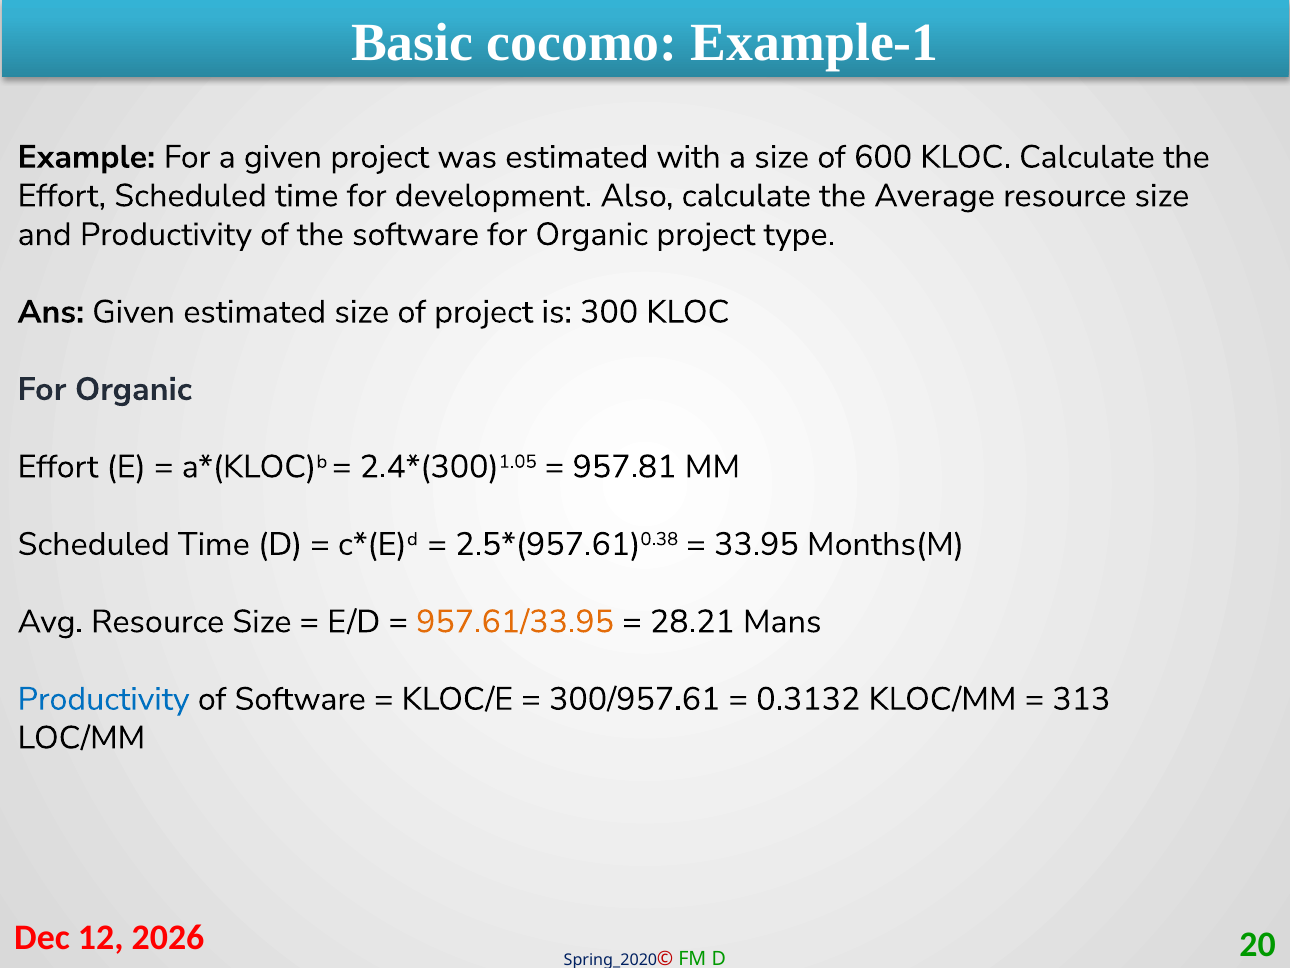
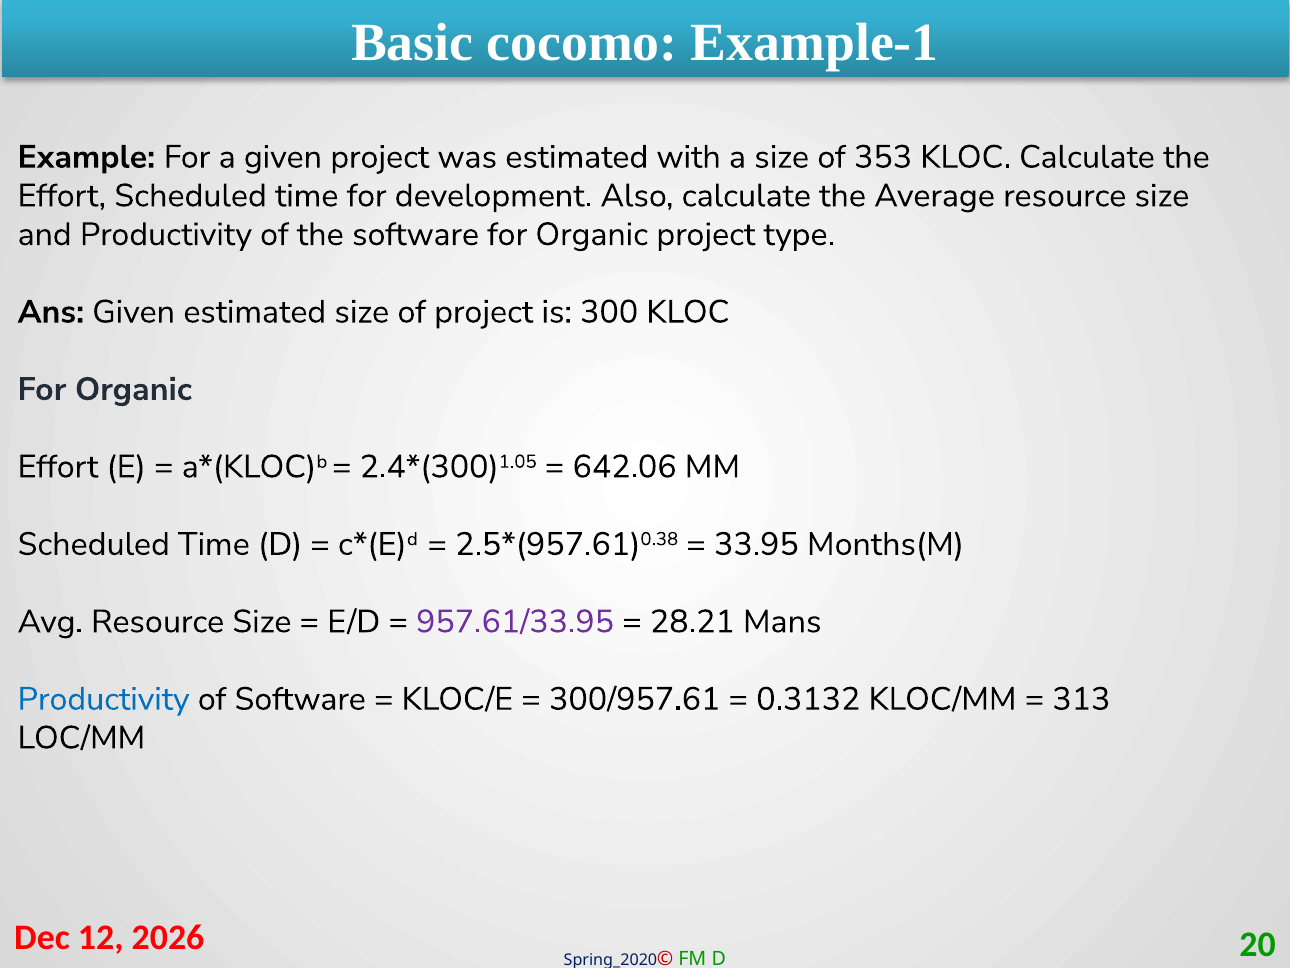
600: 600 -> 353
957.81: 957.81 -> 642.06
957.61/33.95 colour: orange -> purple
